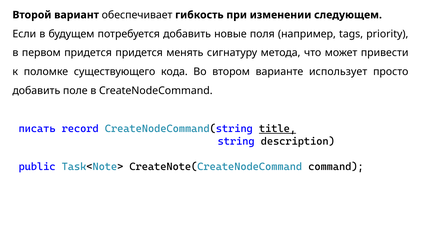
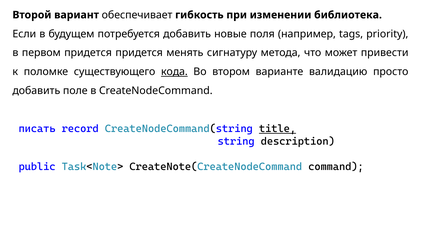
следующем: следующем -> библиотека
кода underline: none -> present
использует: использует -> валидацию
